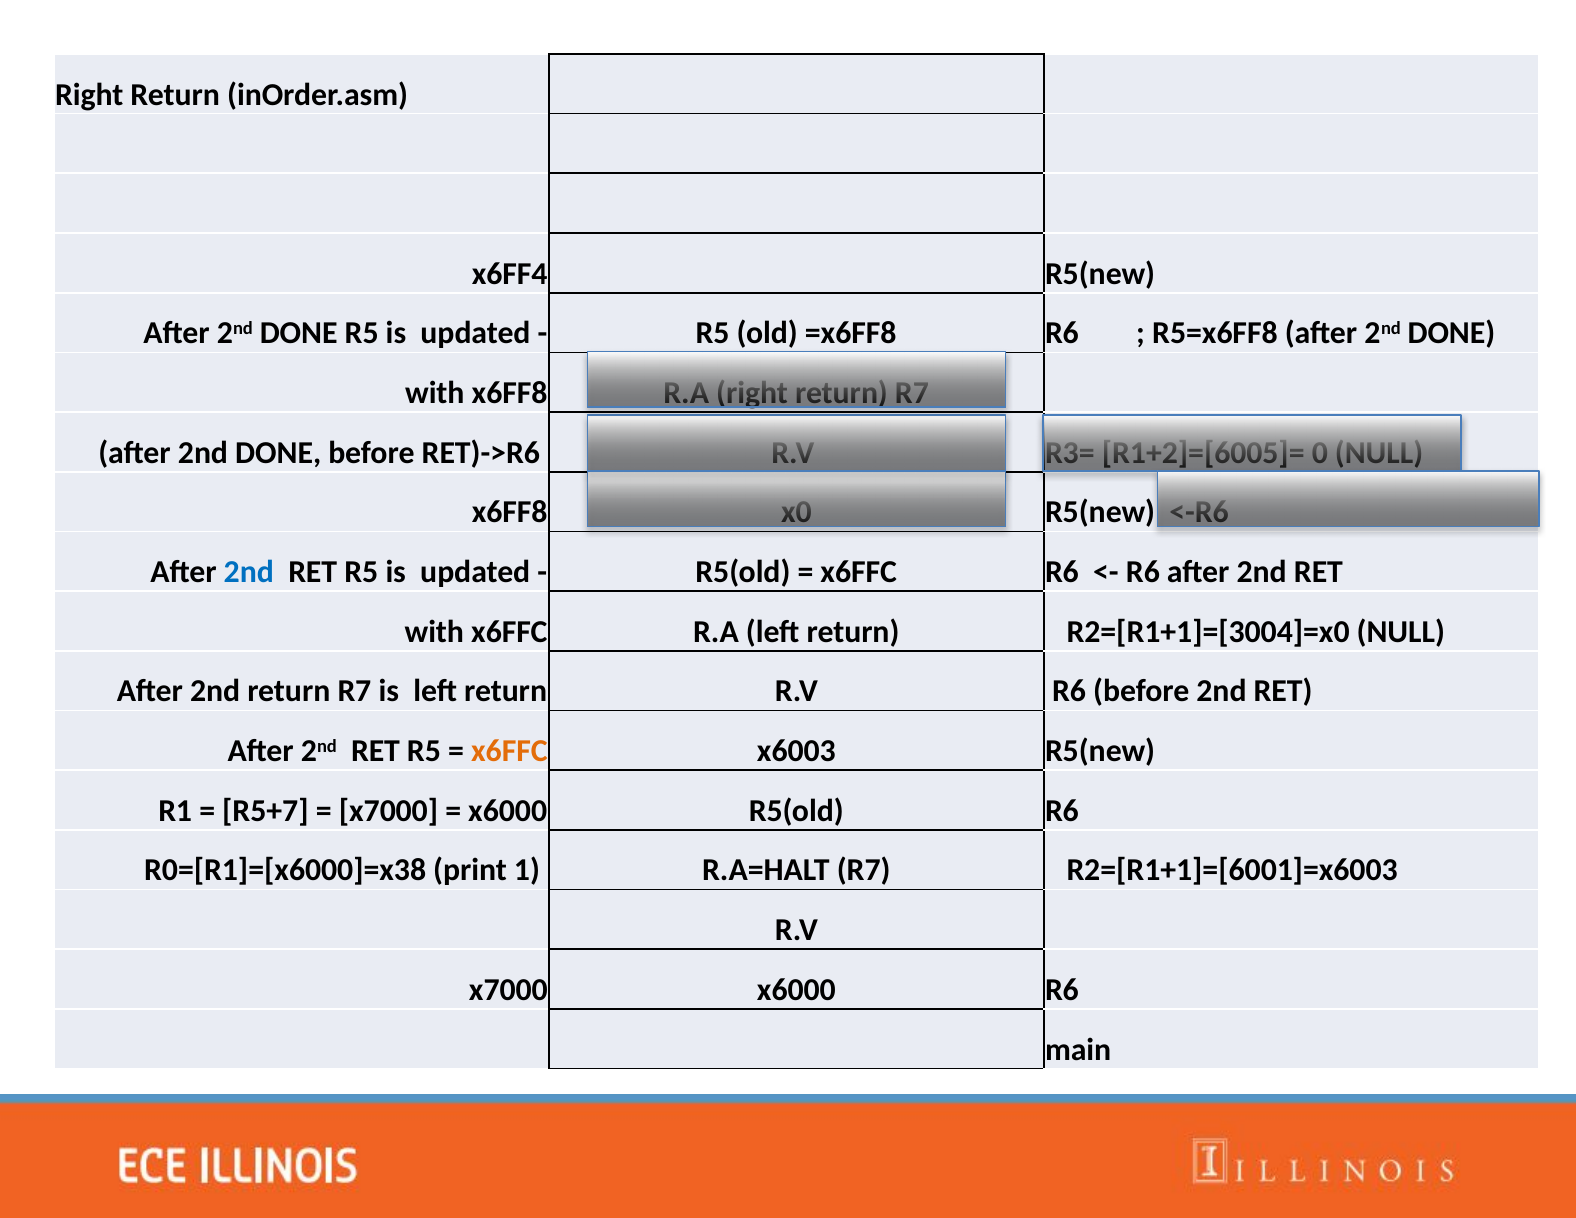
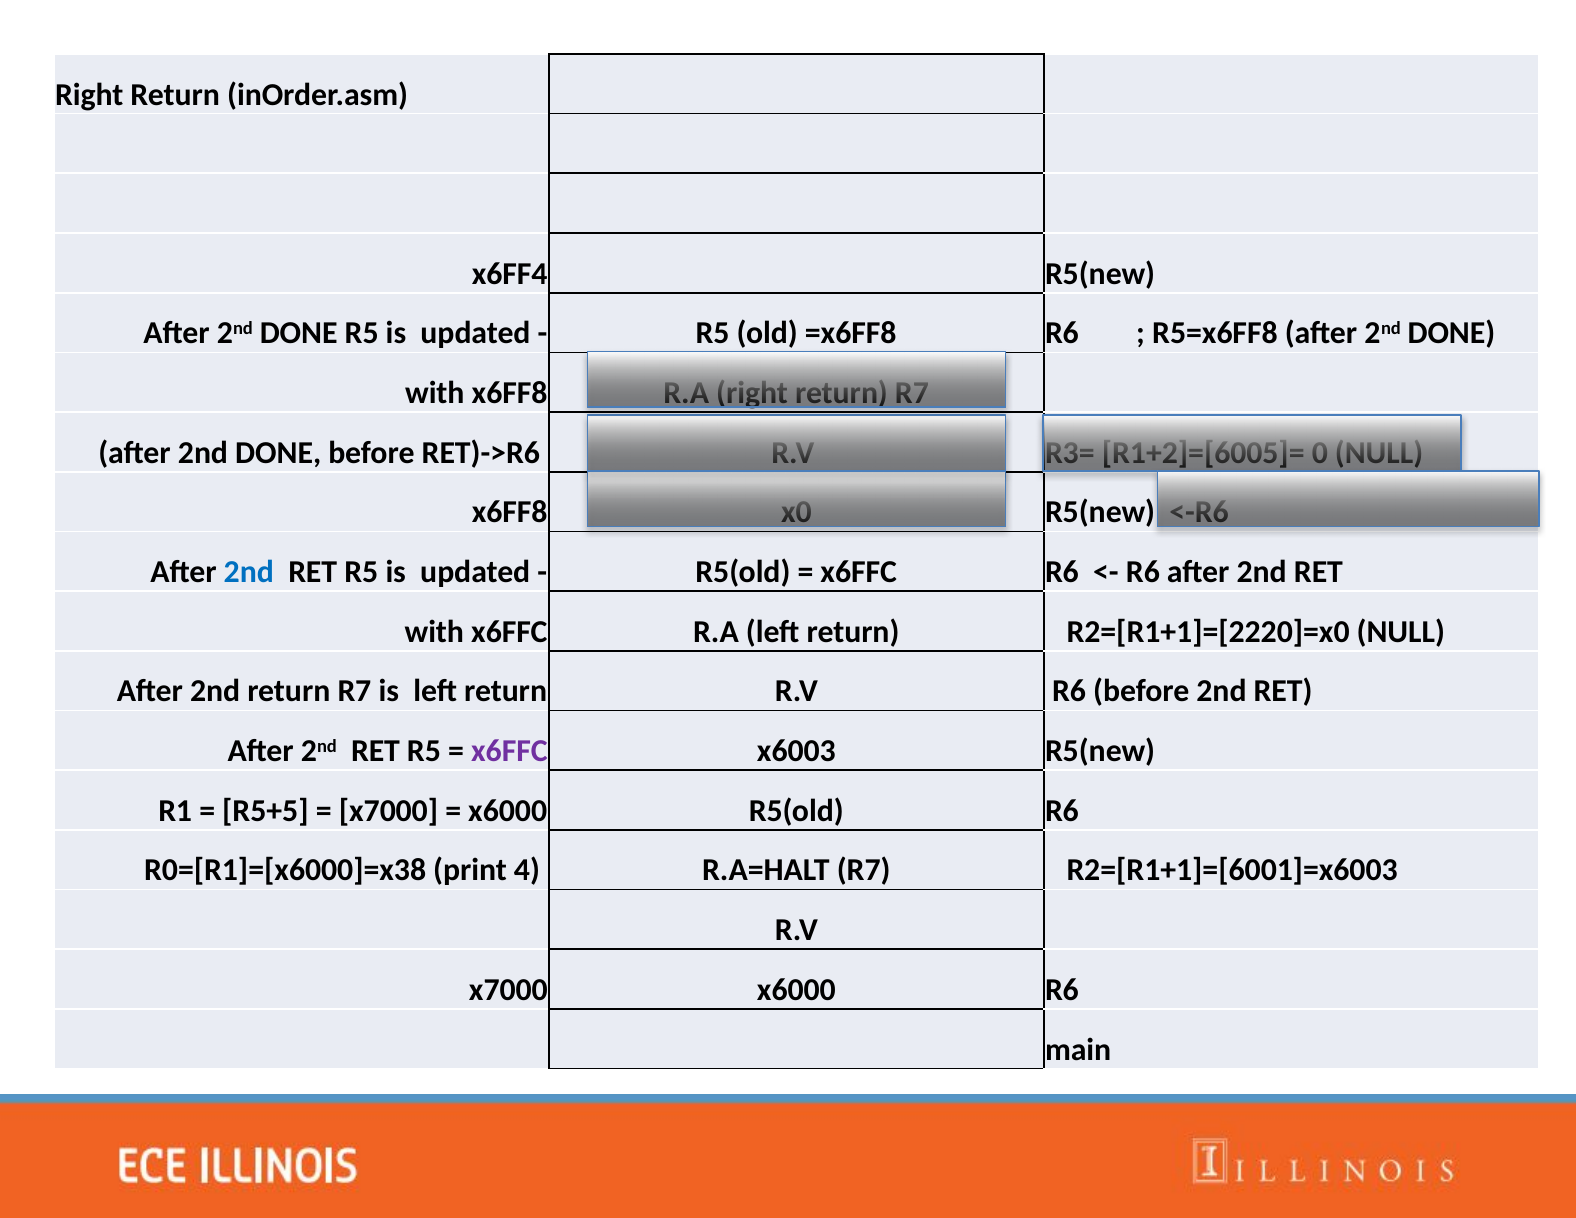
R2=[R1+1]=[3004]=x0: R2=[R1+1]=[3004]=x0 -> R2=[R1+1]=[2220]=x0
x6FFC at (509, 751) colour: orange -> purple
R5+7: R5+7 -> R5+5
1: 1 -> 4
